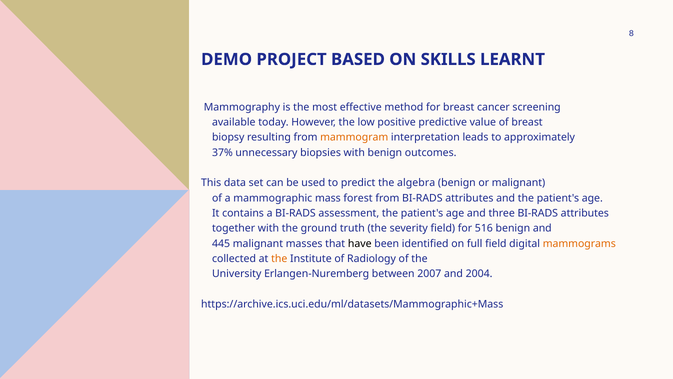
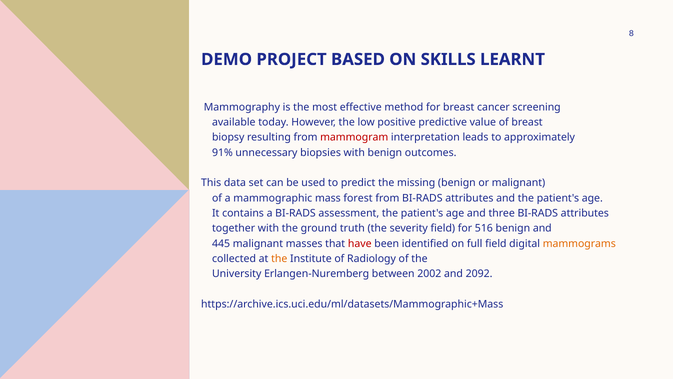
mammogram colour: orange -> red
37%: 37% -> 91%
algebra: algebra -> missing
have colour: black -> red
2007: 2007 -> 2002
2004: 2004 -> 2092
